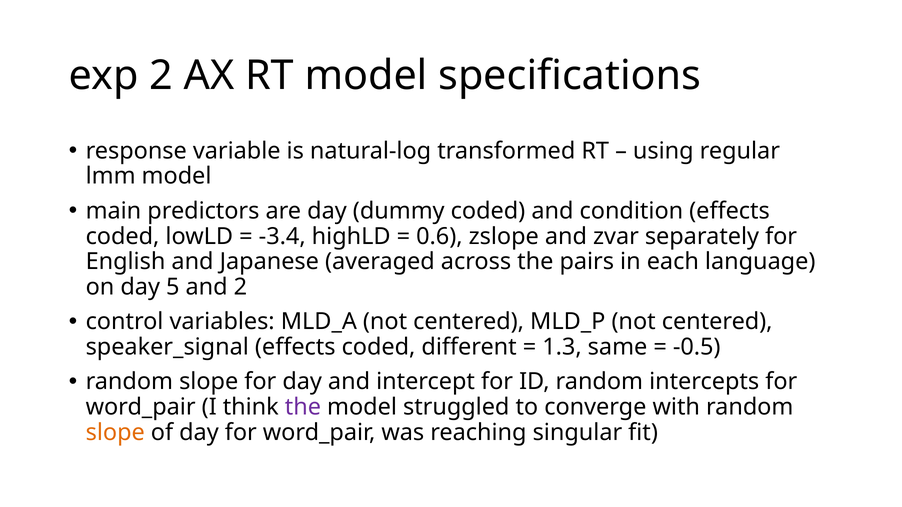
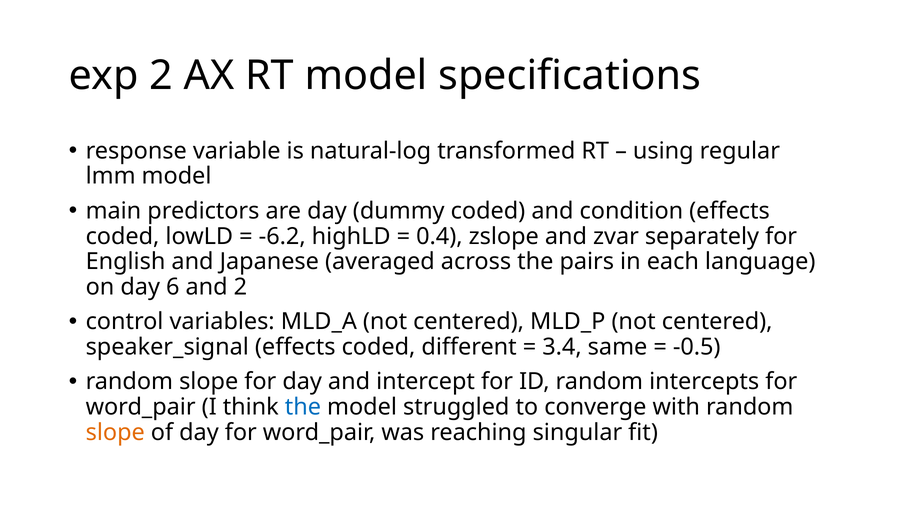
-3.4: -3.4 -> -6.2
0.6: 0.6 -> 0.4
5: 5 -> 6
1.3: 1.3 -> 3.4
the at (303, 407) colour: purple -> blue
